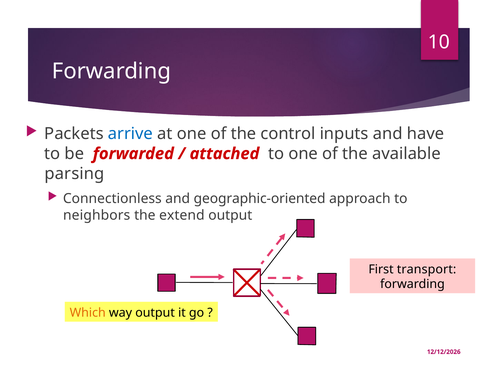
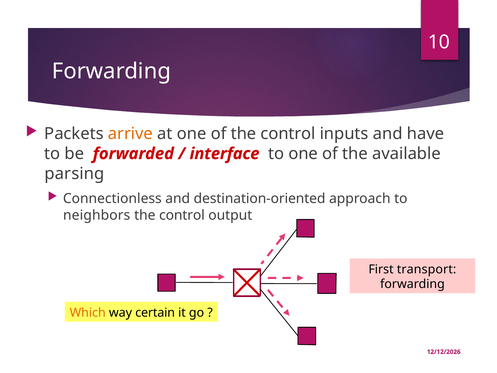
arrive colour: blue -> orange
attached: attached -> interface
geographic-oriented: geographic-oriented -> destination-oriented
extend at (182, 215): extend -> control
way output: output -> certain
